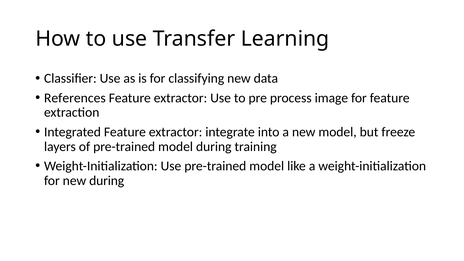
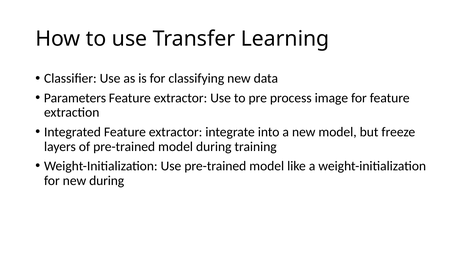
References: References -> Parameters
